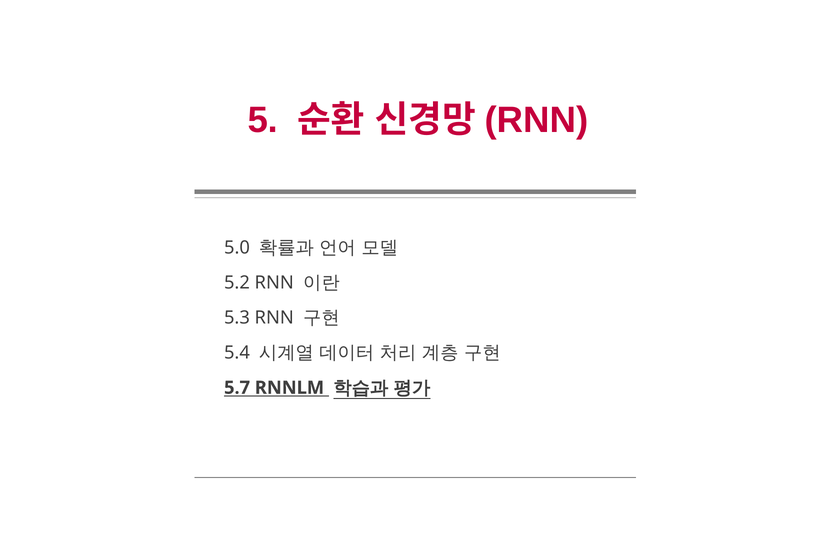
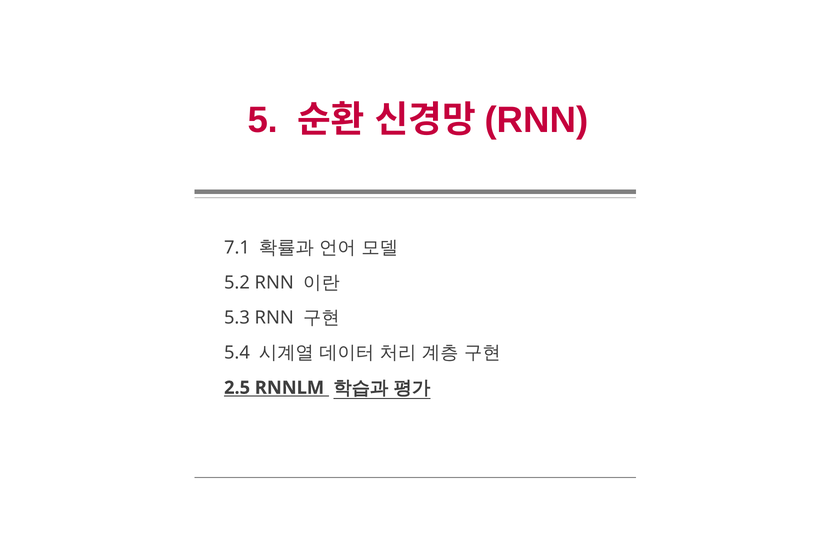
5.0: 5.0 -> 7.1
5.7: 5.7 -> 2.5
